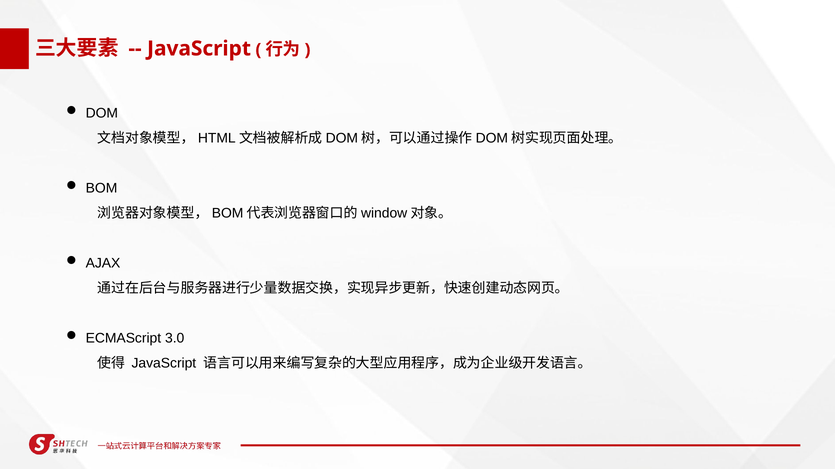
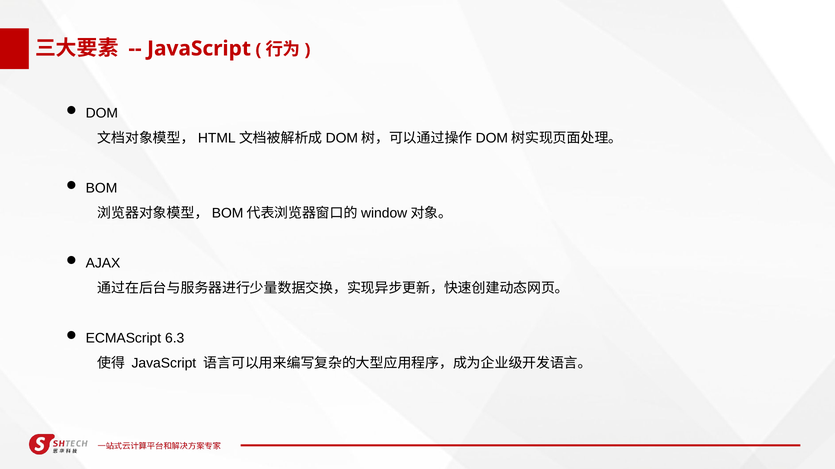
3.0: 3.0 -> 6.3
